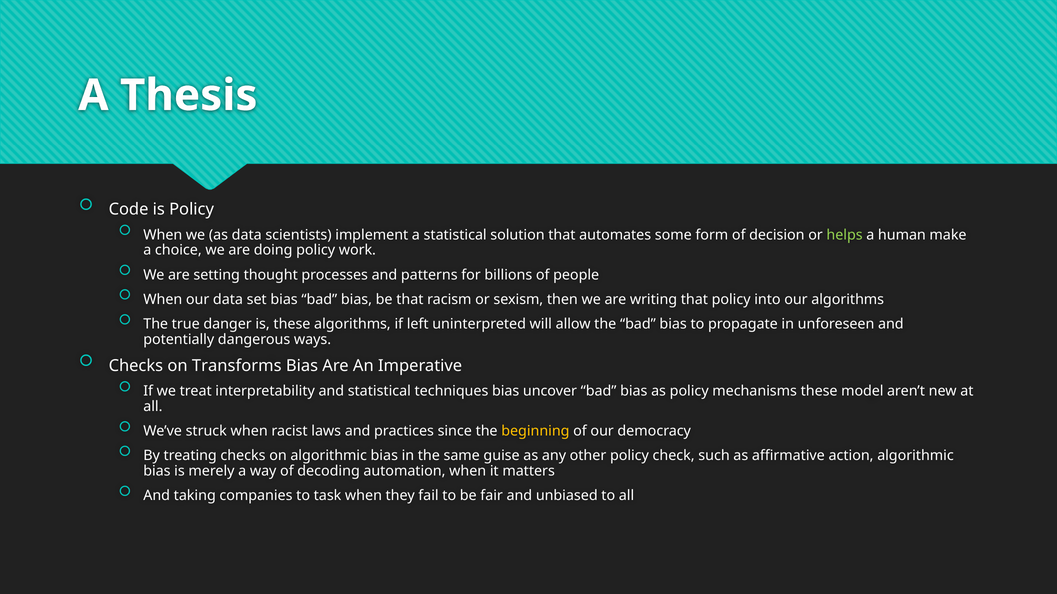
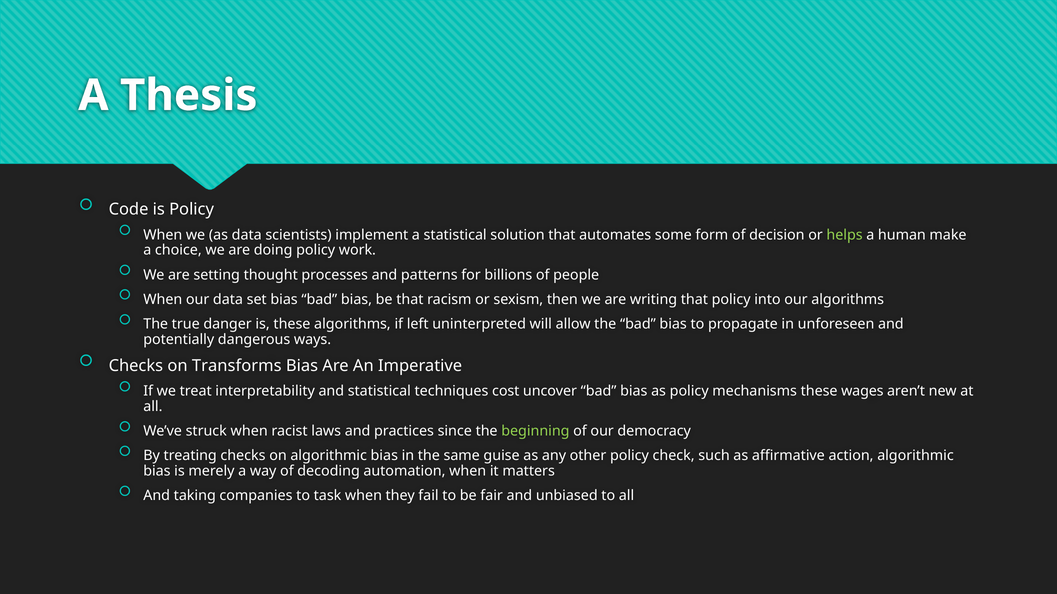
techniques bias: bias -> cost
model: model -> wages
beginning colour: yellow -> light green
